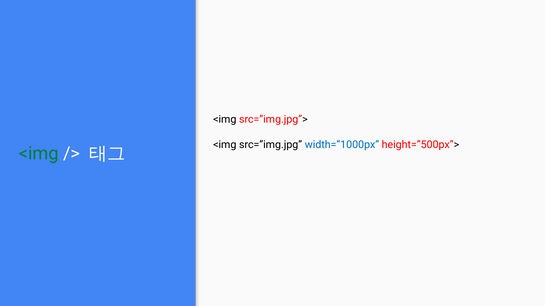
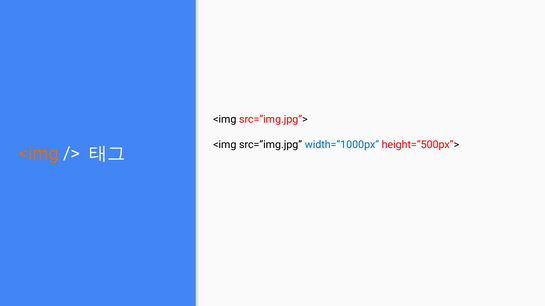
<img at (39, 154) colour: green -> orange
